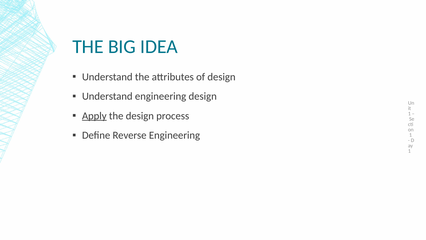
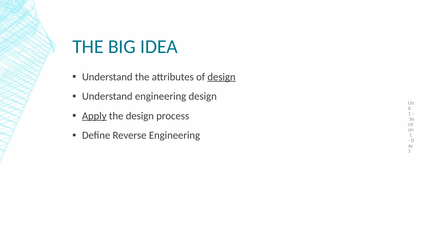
design at (222, 77) underline: none -> present
